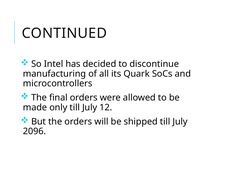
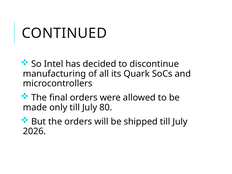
12: 12 -> 80
2096: 2096 -> 2026
